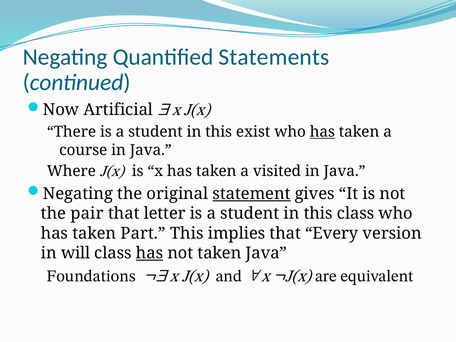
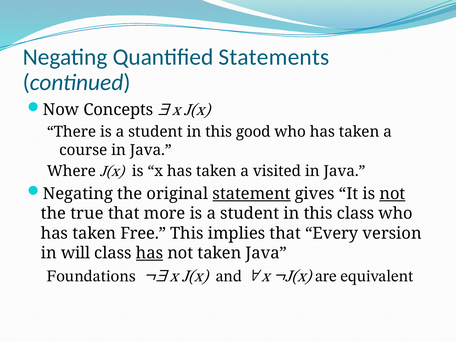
Artificial: Artificial -> Concepts
exist: exist -> good
has at (322, 132) underline: present -> none
not at (392, 194) underline: none -> present
pair: pair -> true
letter: letter -> more
Part: Part -> Free
